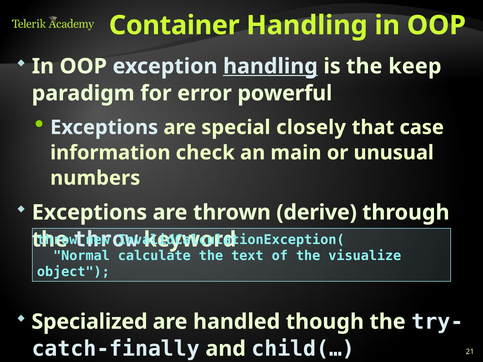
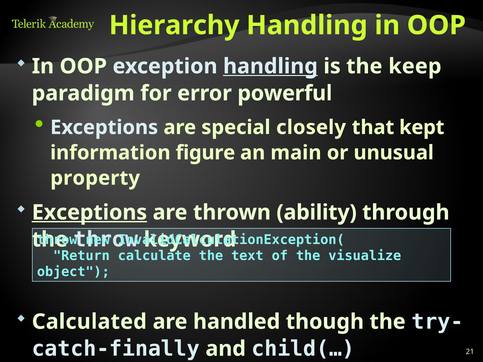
Container: Container -> Hierarchy
case: case -> kept
check: check -> figure
numbers: numbers -> property
Exceptions at (89, 213) underline: none -> present
derive: derive -> ability
Normal: Normal -> Return
Specialized: Specialized -> Calculated
